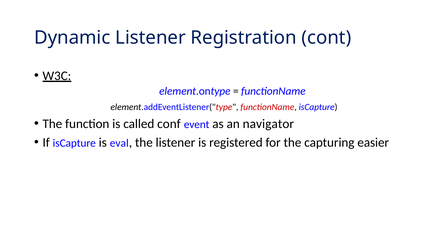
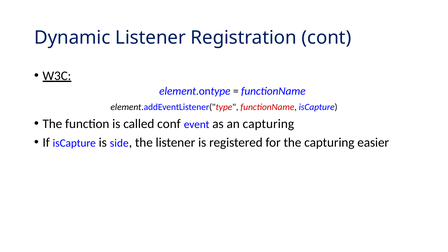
an navigator: navigator -> capturing
eval: eval -> side
